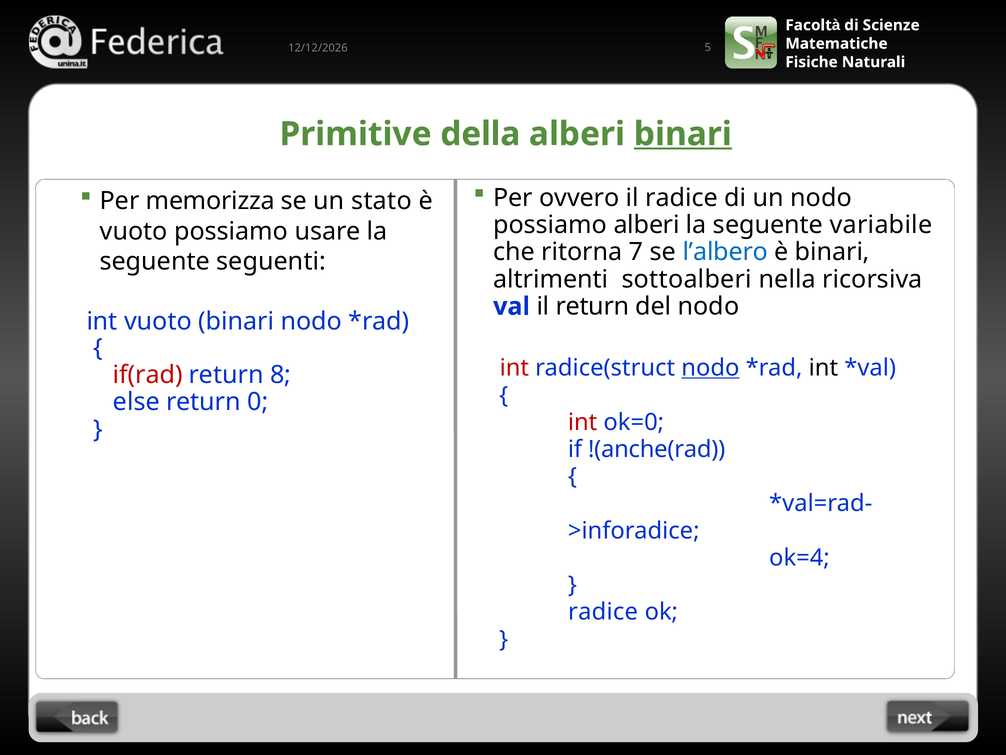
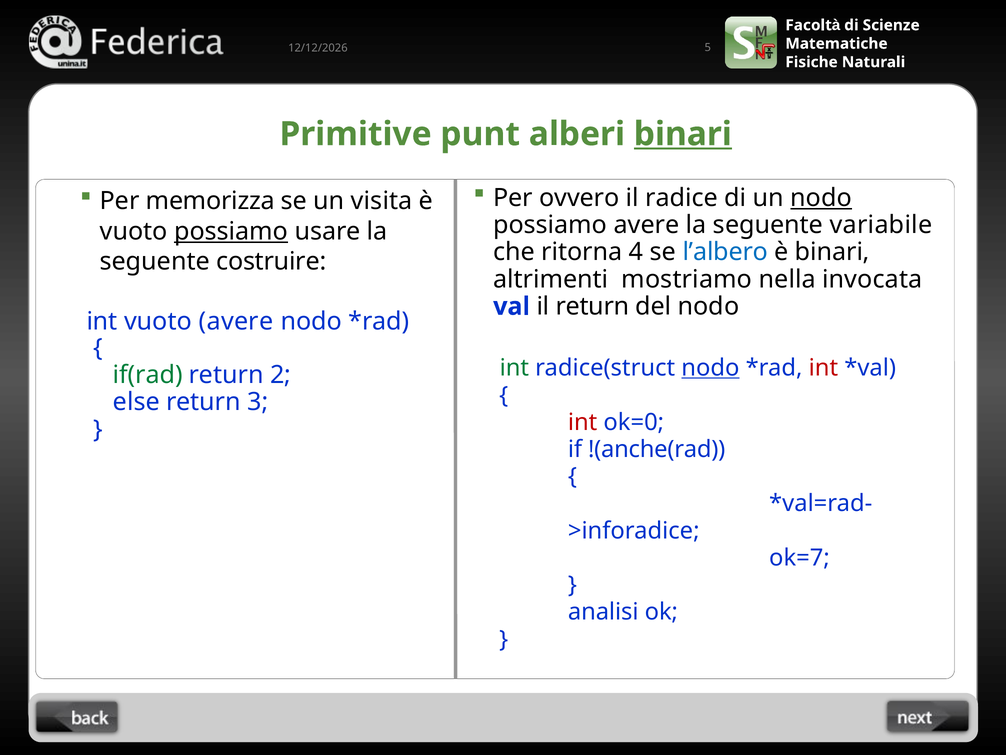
della: della -> punt
nodo at (821, 198) underline: none -> present
stato: stato -> visita
possiamo alberi: alberi -> avere
possiamo at (231, 231) underline: none -> present
7: 7 -> 4
seguenti: seguenti -> costruire
sottoalberi: sottoalberi -> mostriamo
ricorsiva: ricorsiva -> invocata
vuoto binari: binari -> avere
int at (514, 368) colour: red -> green
int at (823, 368) colour: black -> red
if(rad colour: red -> green
8: 8 -> 2
0: 0 -> 3
ok=4: ok=4 -> ok=7
radice at (603, 612): radice -> analisi
